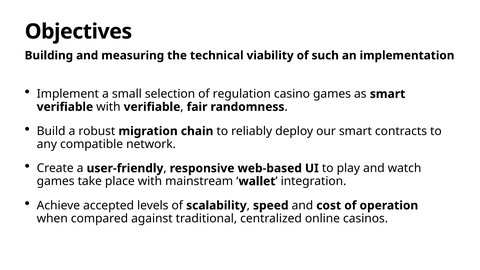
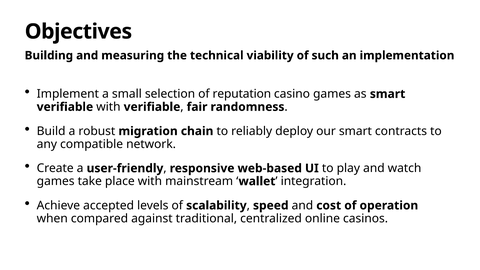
regulation: regulation -> reputation
